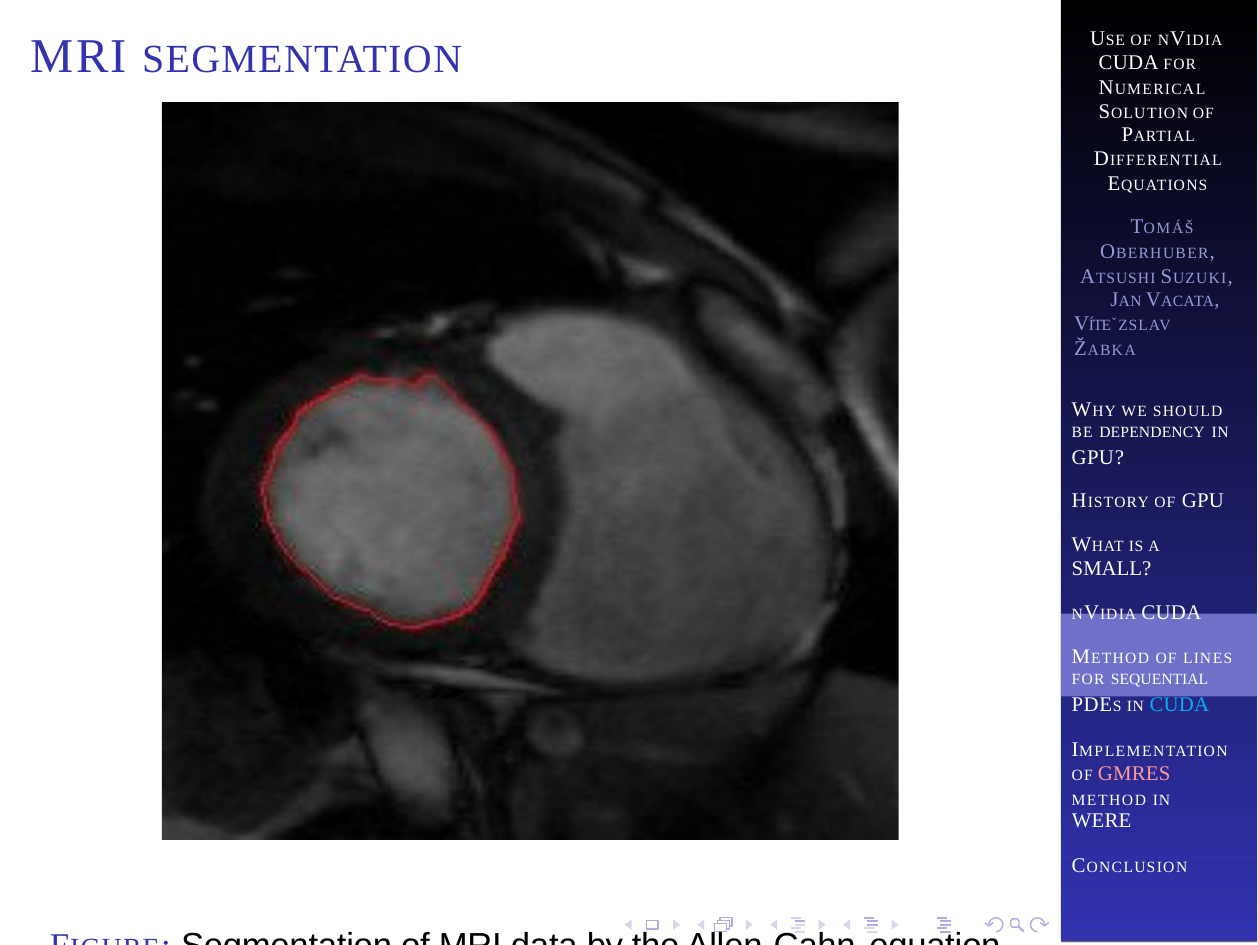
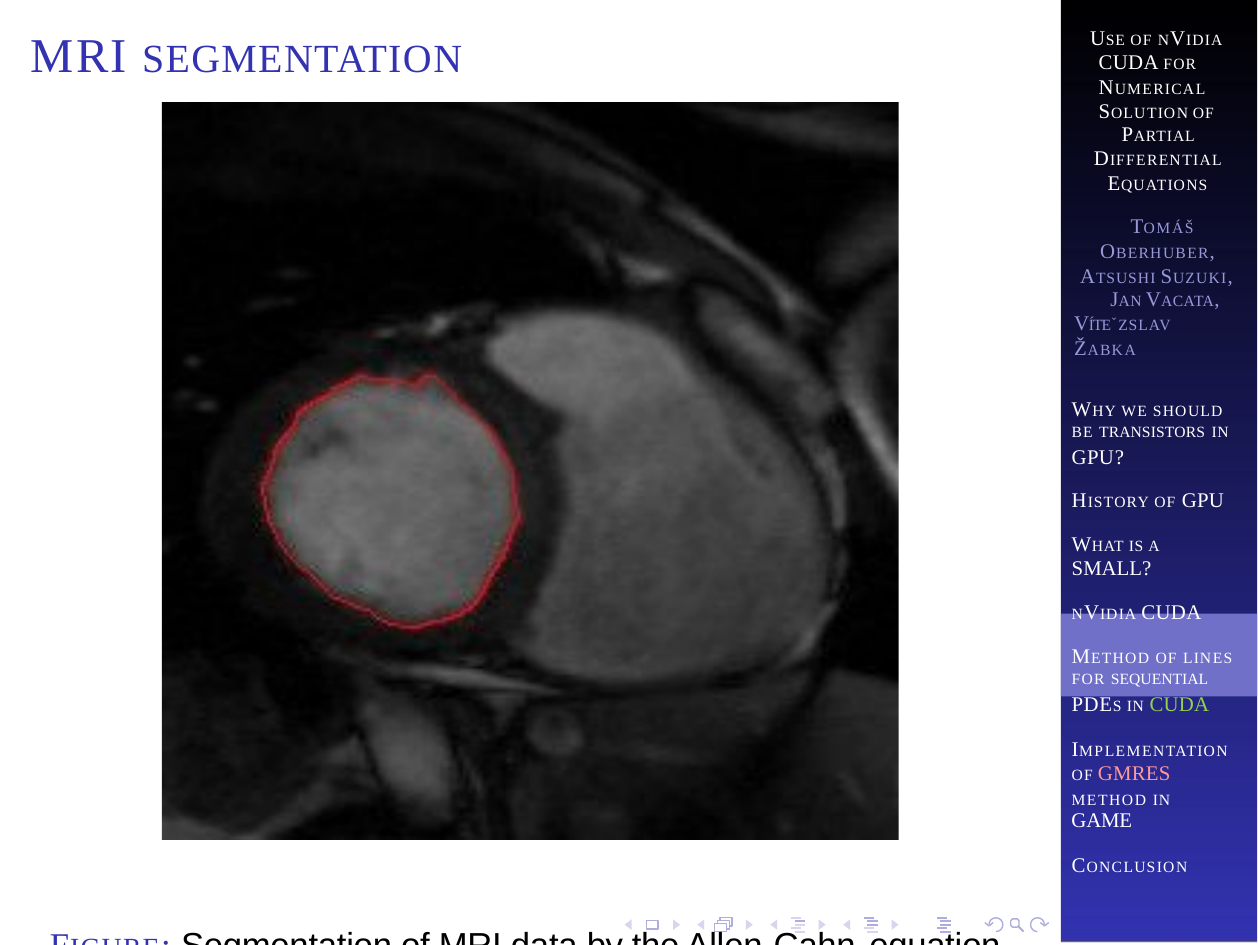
DEPENDENCY: DEPENDENCY -> TRANSISTORS
CUDA at (1179, 704) colour: light blue -> light green
WERE: WERE -> GAME
